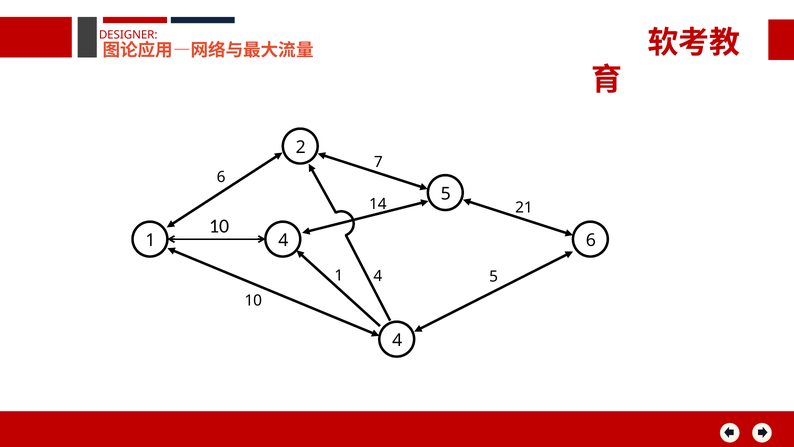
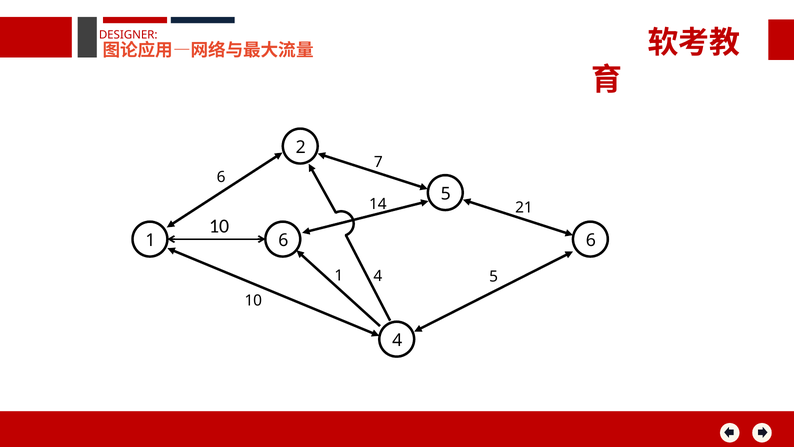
1 4: 4 -> 6
